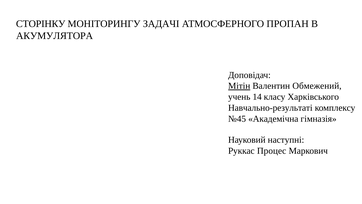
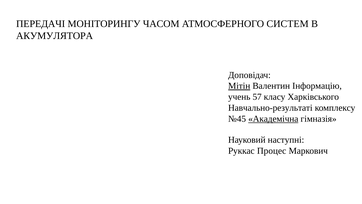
СТОРІНКУ: СТОРІНКУ -> ПЕРЕДАЧІ
ЗАДАЧІ: ЗАДАЧІ -> ЧАСОМ
ПРОПАН: ПРОПАН -> СИСТЕМ
Обмежений: Обмежений -> Інформацію
14: 14 -> 57
Академічна underline: none -> present
